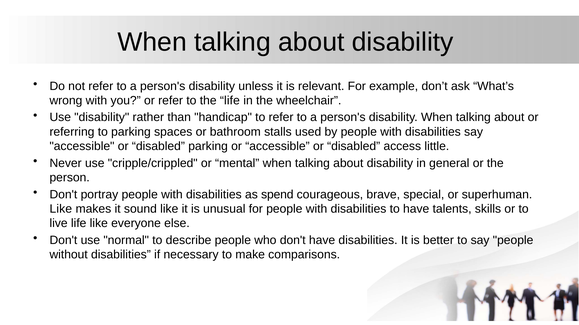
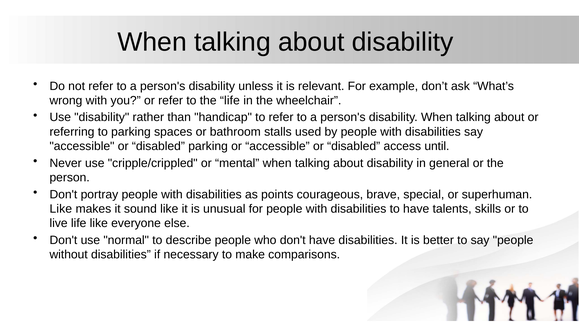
little: little -> until
spend: spend -> points
